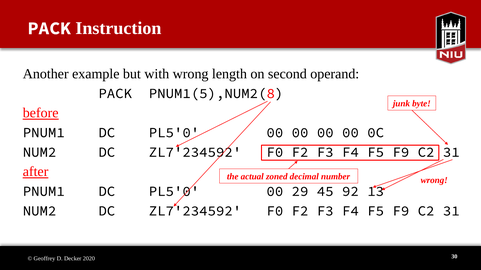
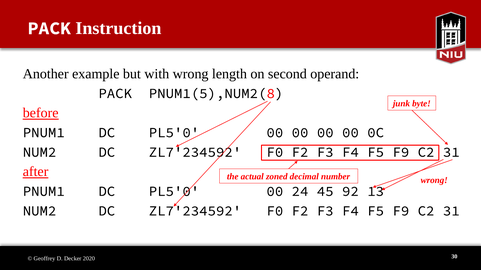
29: 29 -> 24
